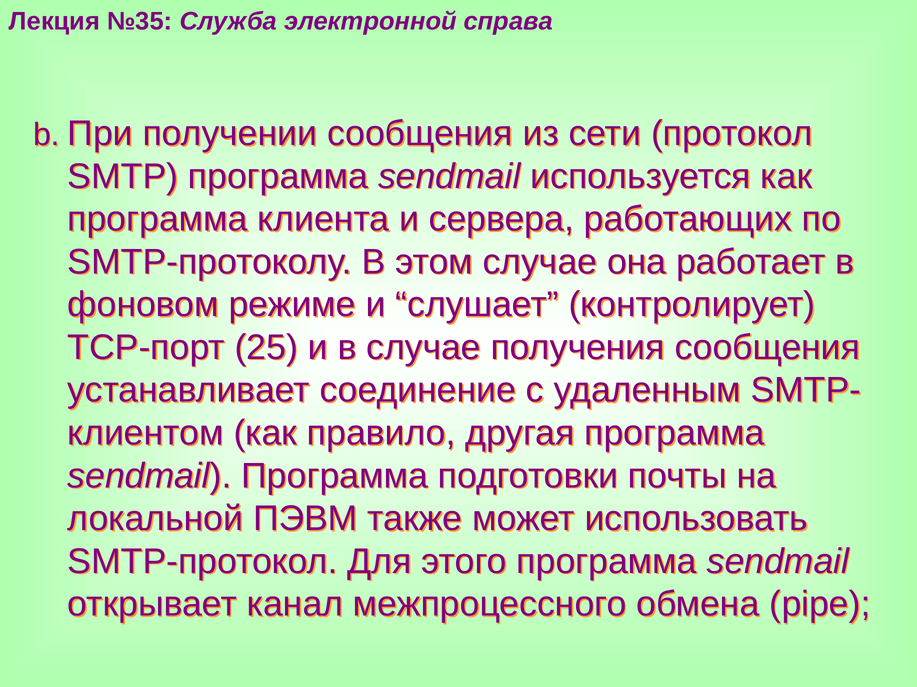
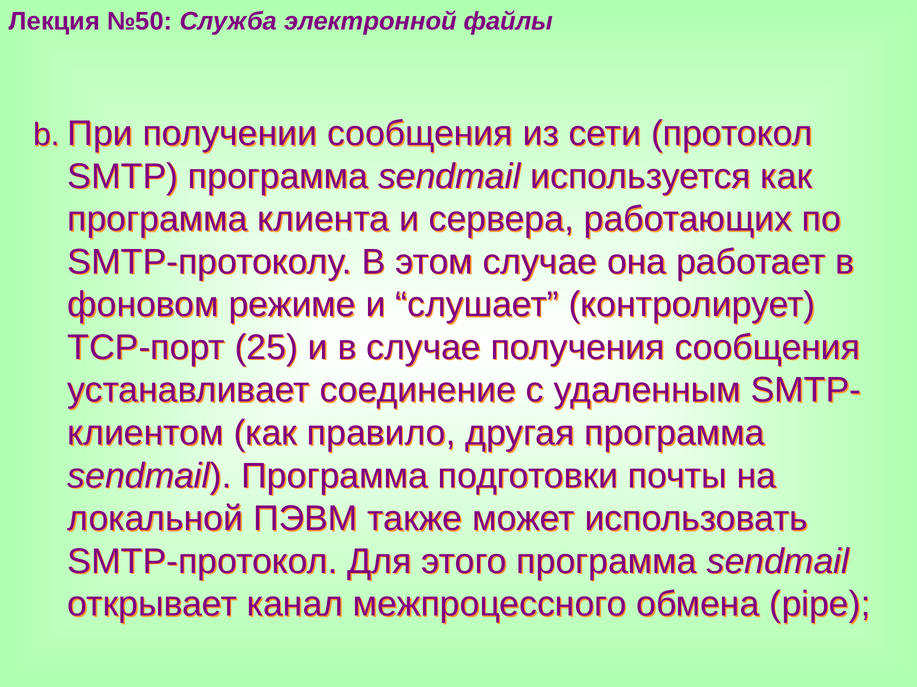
№35: №35 -> №50
справа: справа -> файлы
